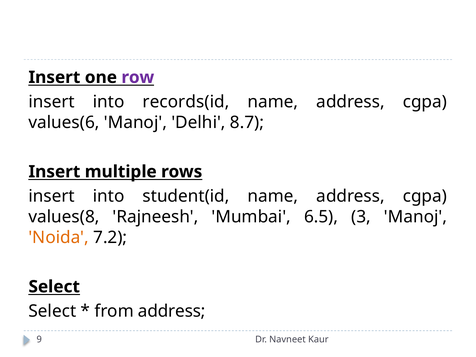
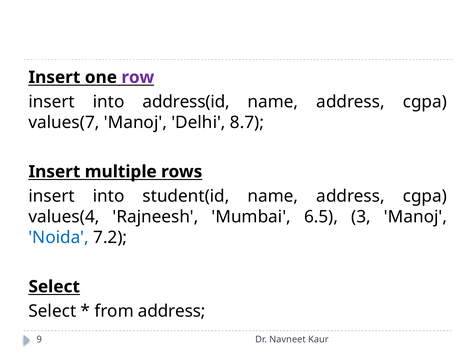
records(id: records(id -> address(id
values(6: values(6 -> values(7
values(8: values(8 -> values(4
Noida colour: orange -> blue
